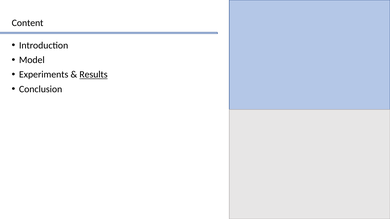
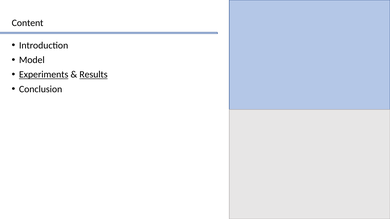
Experiments underline: none -> present
